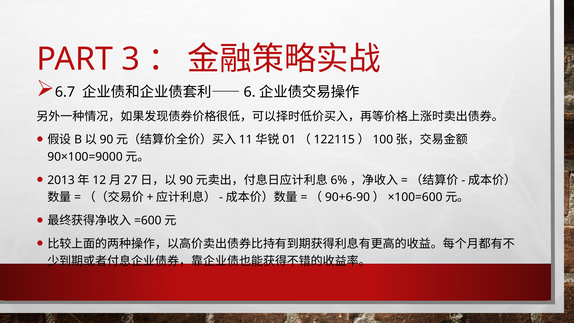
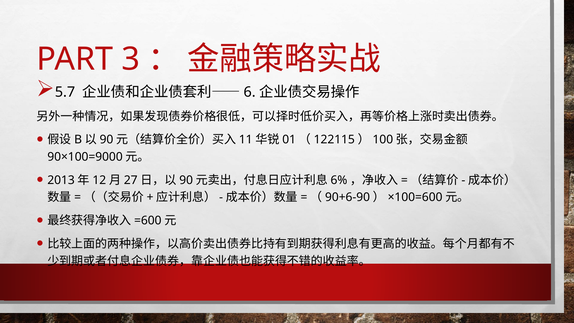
6.7: 6.7 -> 5.7
